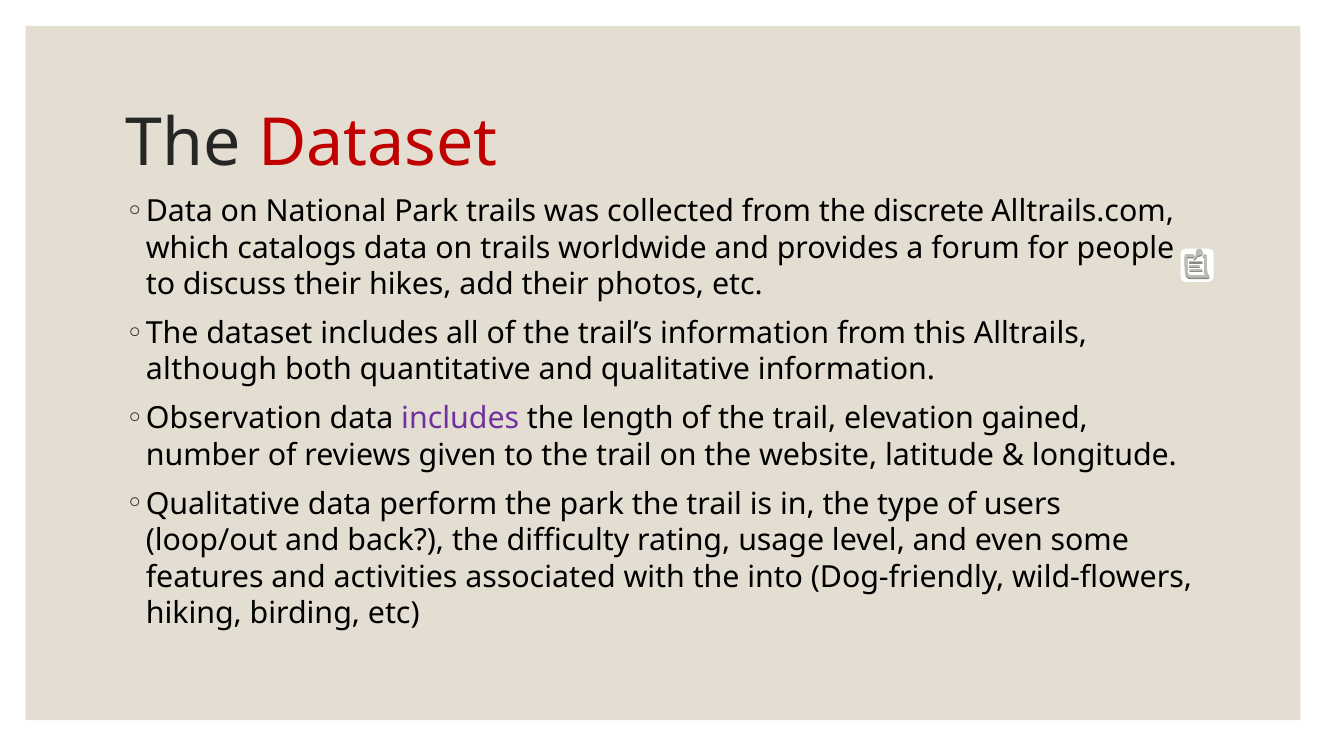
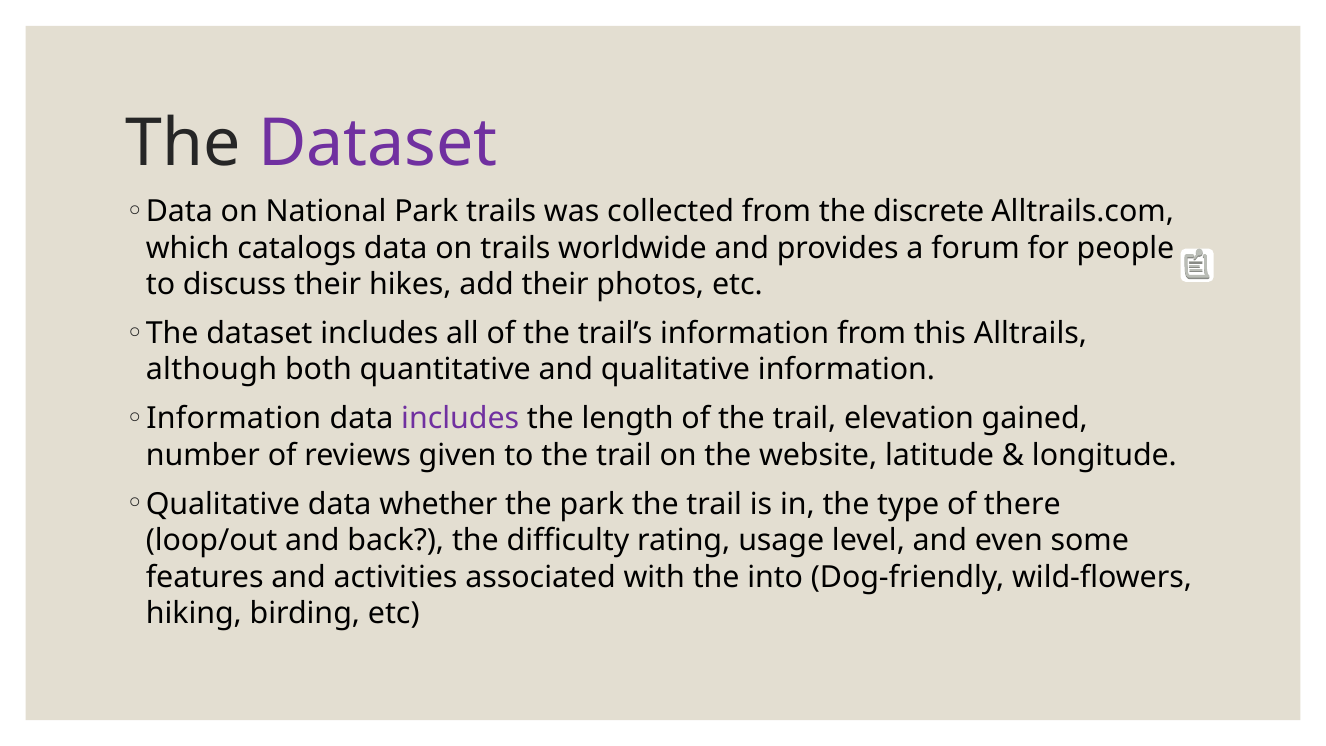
Dataset at (378, 144) colour: red -> purple
Observation at (234, 419): Observation -> Information
perform: perform -> whether
users: users -> there
